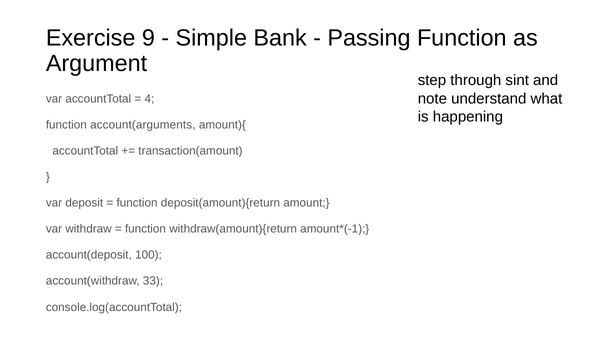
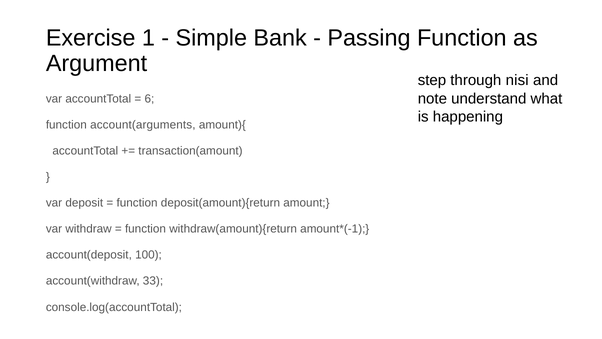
9: 9 -> 1
sint: sint -> nisi
4: 4 -> 6
